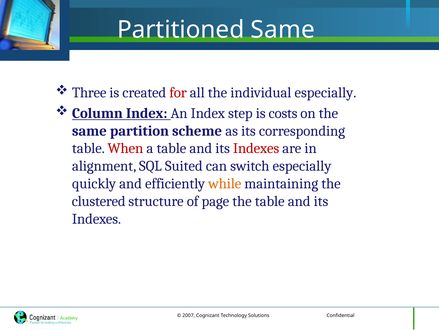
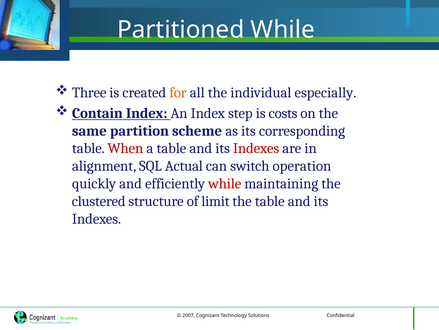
Partitioned Same: Same -> While
for colour: red -> orange
Column: Column -> Contain
Suited: Suited -> Actual
switch especially: especially -> operation
while at (225, 183) colour: orange -> red
page: page -> limit
